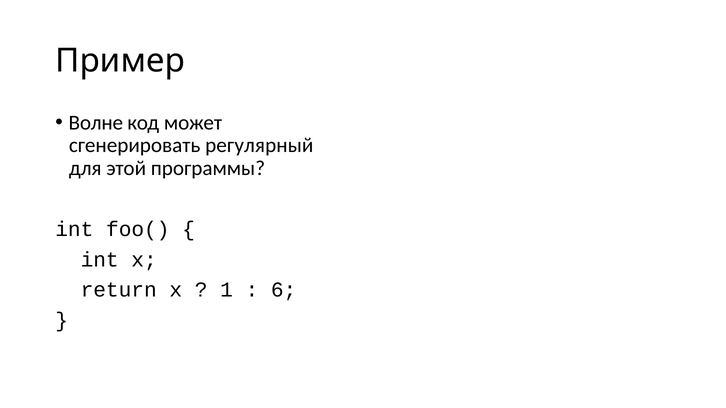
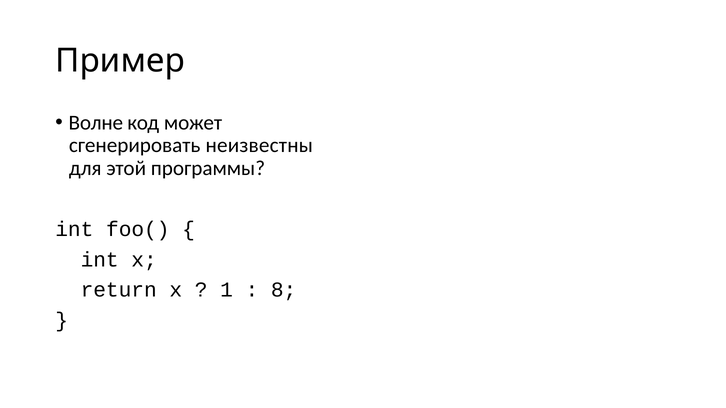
регулярный: регулярный -> неизвестны
6: 6 -> 8
